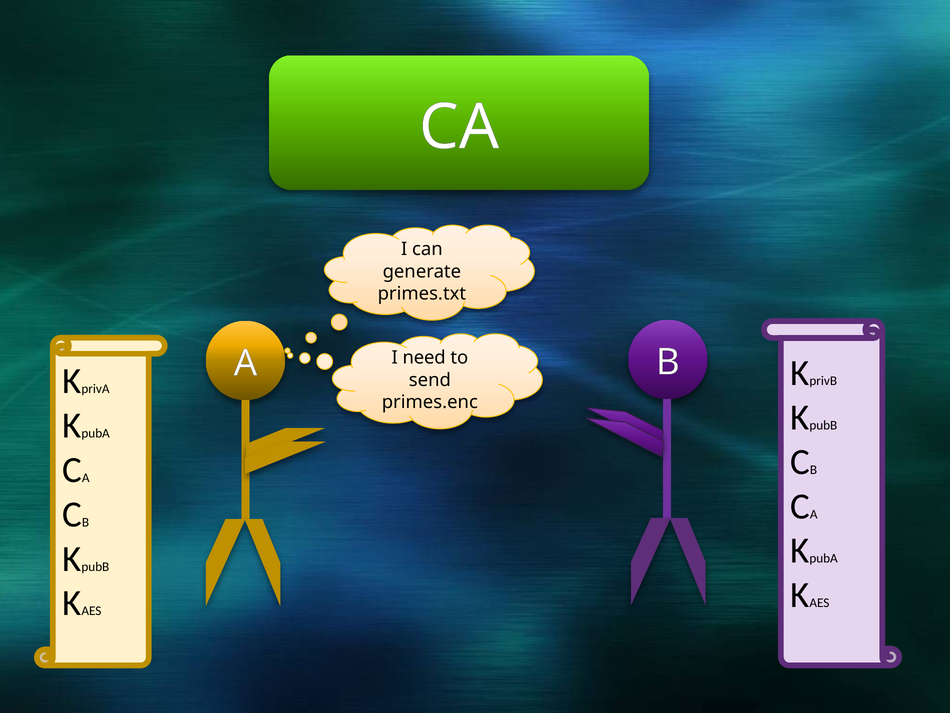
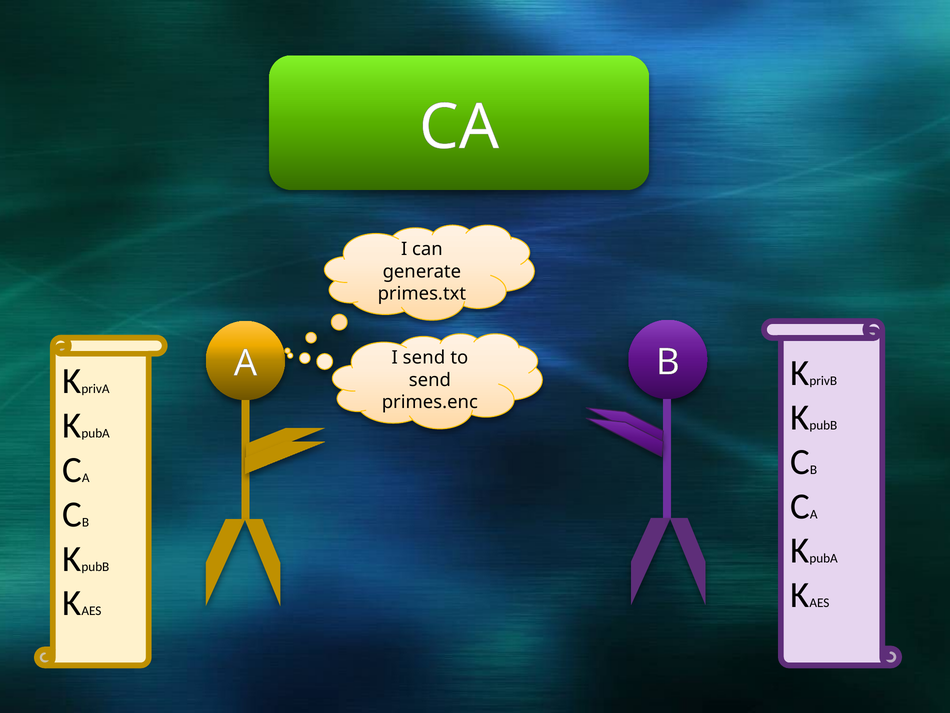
I need: need -> send
